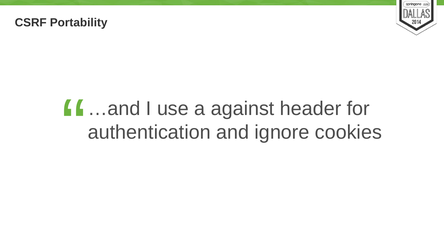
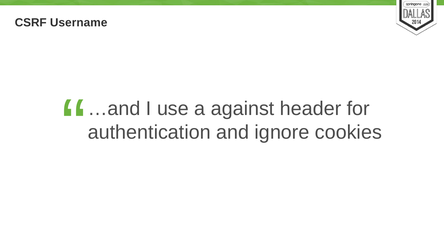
Portability: Portability -> Username
